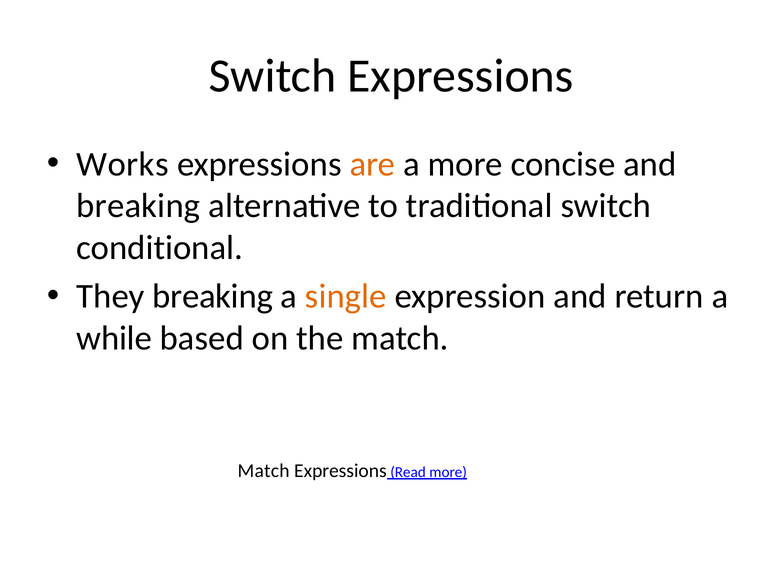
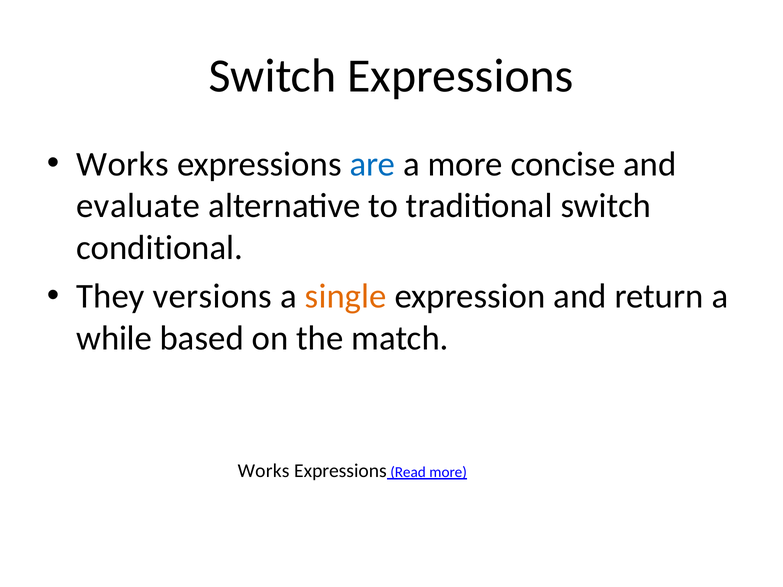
are colour: orange -> blue
breaking at (138, 206): breaking -> evaluate
They breaking: breaking -> versions
Match at (264, 471): Match -> Works
